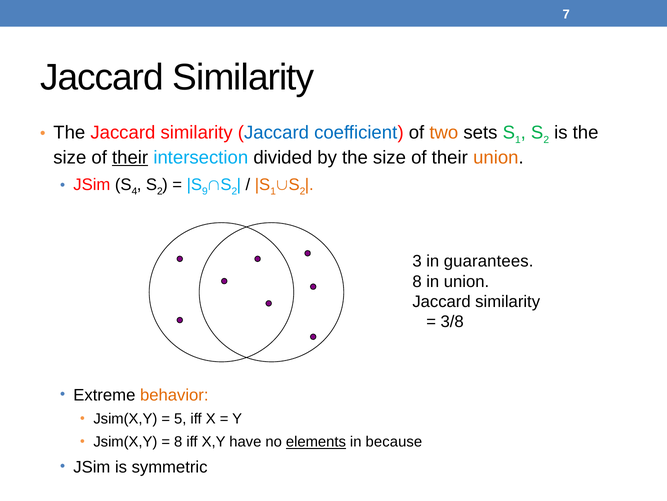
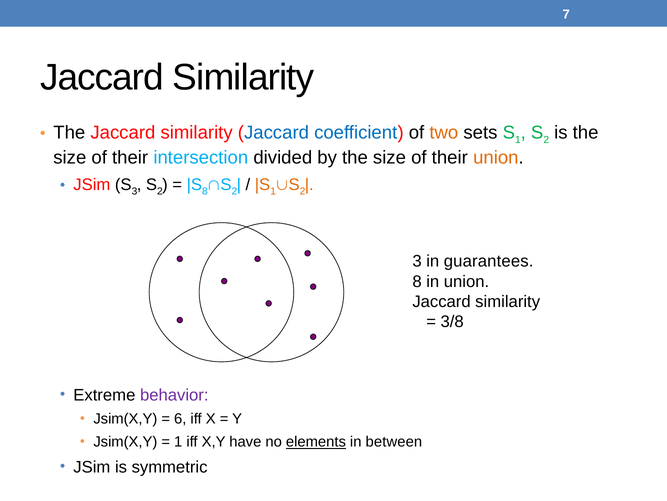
their at (130, 157) underline: present -> none
4 at (134, 191): 4 -> 3
9 at (205, 191): 9 -> 8
behavior colour: orange -> purple
5: 5 -> 6
8 at (178, 441): 8 -> 1
because: because -> between
